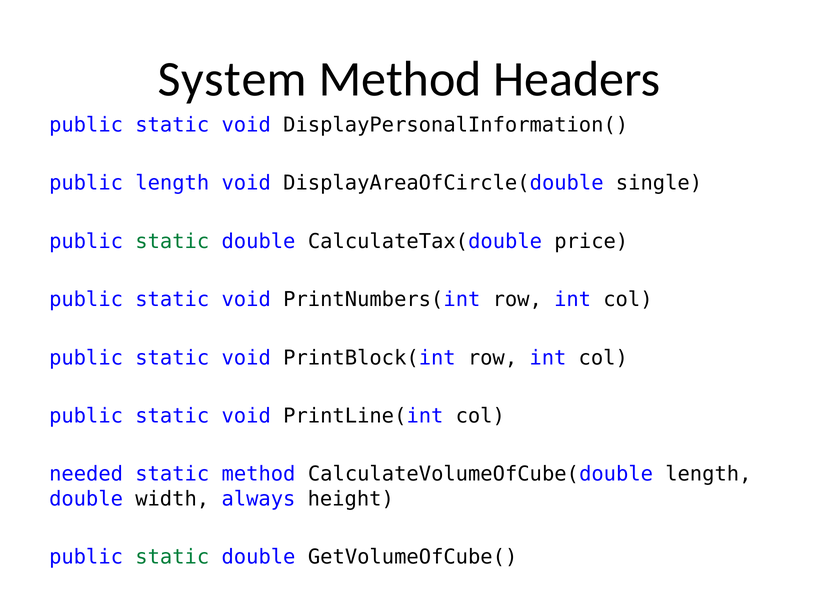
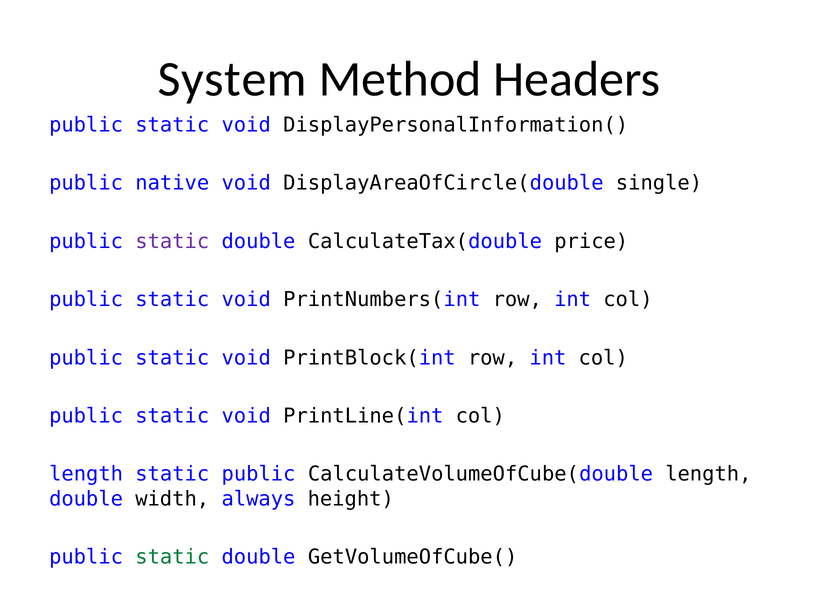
public length: length -> native
static at (172, 241) colour: green -> purple
needed at (86, 474): needed -> length
static method: method -> public
